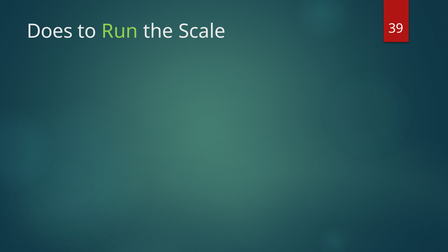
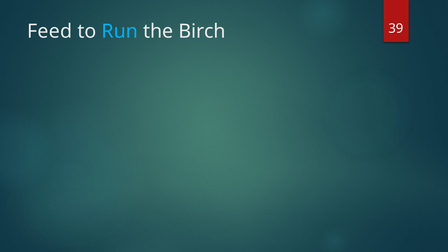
Does: Does -> Feed
Run colour: light green -> light blue
Scale: Scale -> Birch
